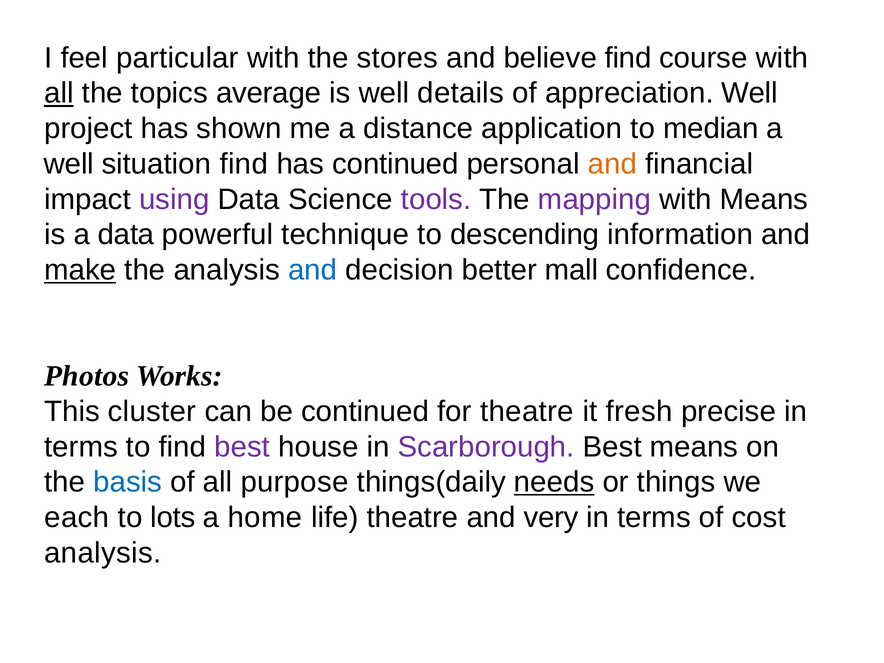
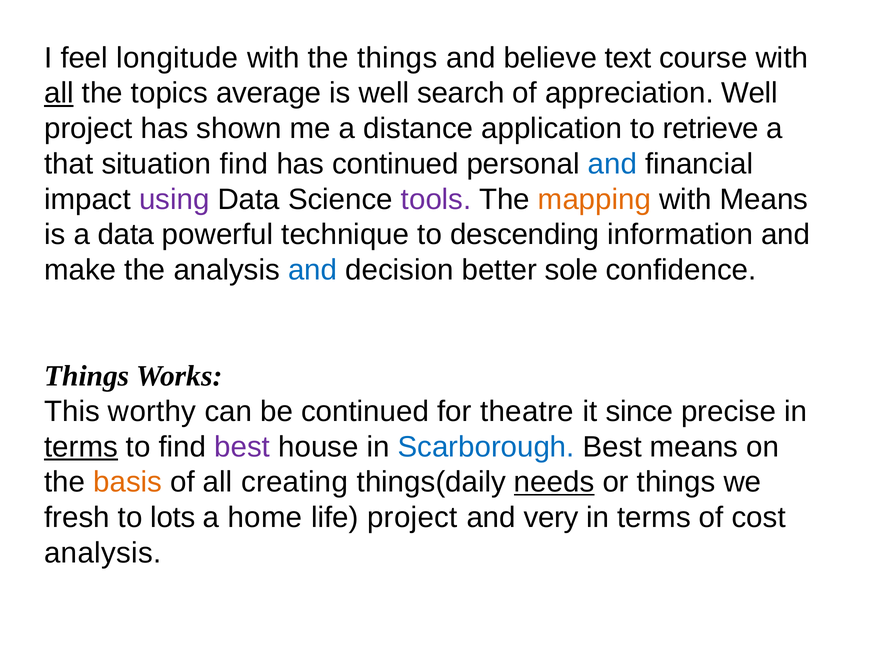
particular: particular -> longitude
the stores: stores -> things
believe find: find -> text
details: details -> search
median: median -> retrieve
well at (69, 164): well -> that
and at (612, 164) colour: orange -> blue
mapping colour: purple -> orange
make underline: present -> none
mall: mall -> sole
Photos at (87, 376): Photos -> Things
cluster: cluster -> worthy
fresh: fresh -> since
terms at (81, 447) underline: none -> present
Scarborough colour: purple -> blue
basis colour: blue -> orange
purpose: purpose -> creating
each: each -> fresh
life theatre: theatre -> project
